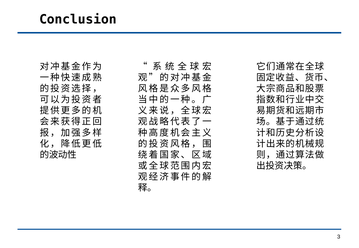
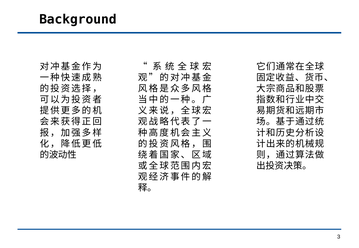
Conclusion: Conclusion -> Background
